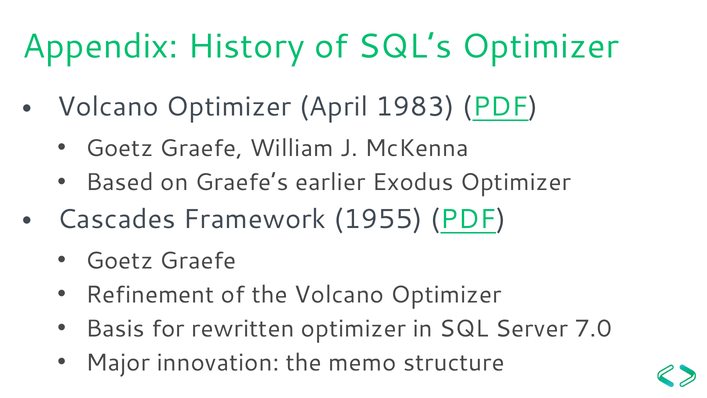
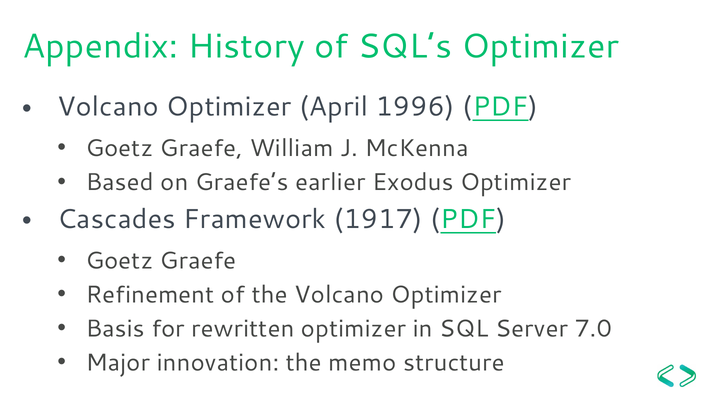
1983: 1983 -> 1996
1955: 1955 -> 1917
